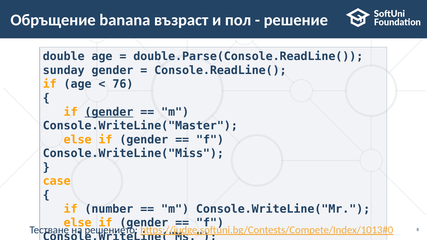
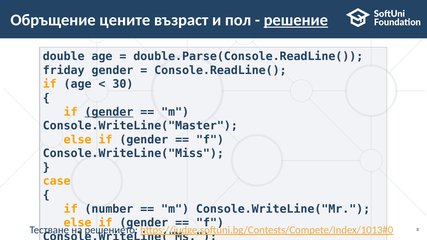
banana: banana -> цените
решение underline: none -> present
sunday: sunday -> friday
76: 76 -> 30
